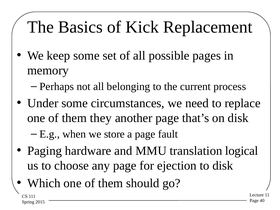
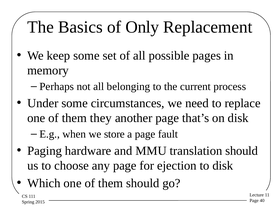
Kick: Kick -> Only
translation logical: logical -> should
